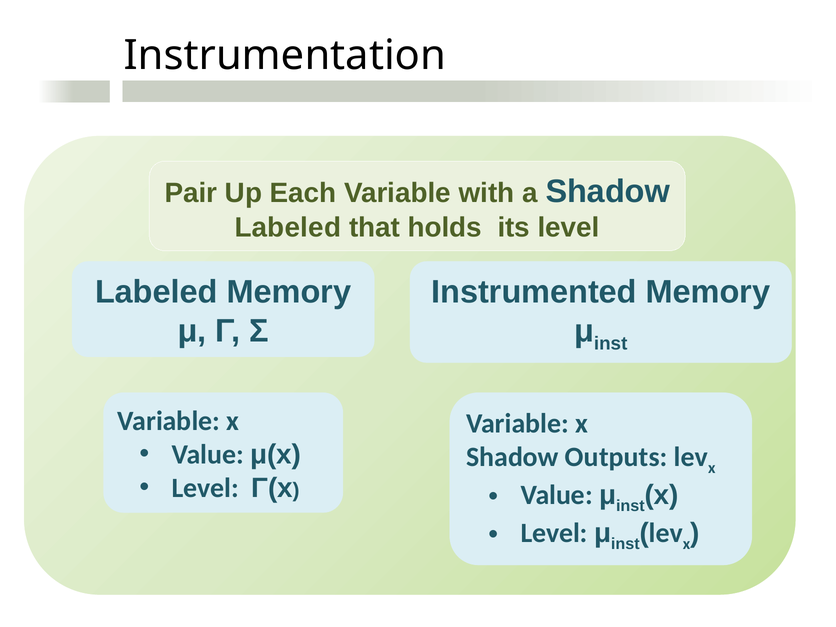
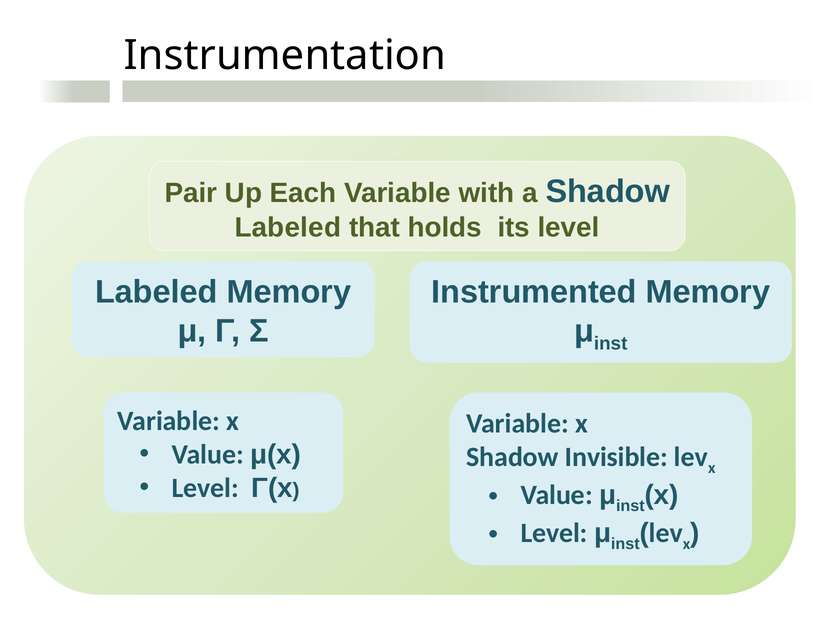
Outputs: Outputs -> Invisible
